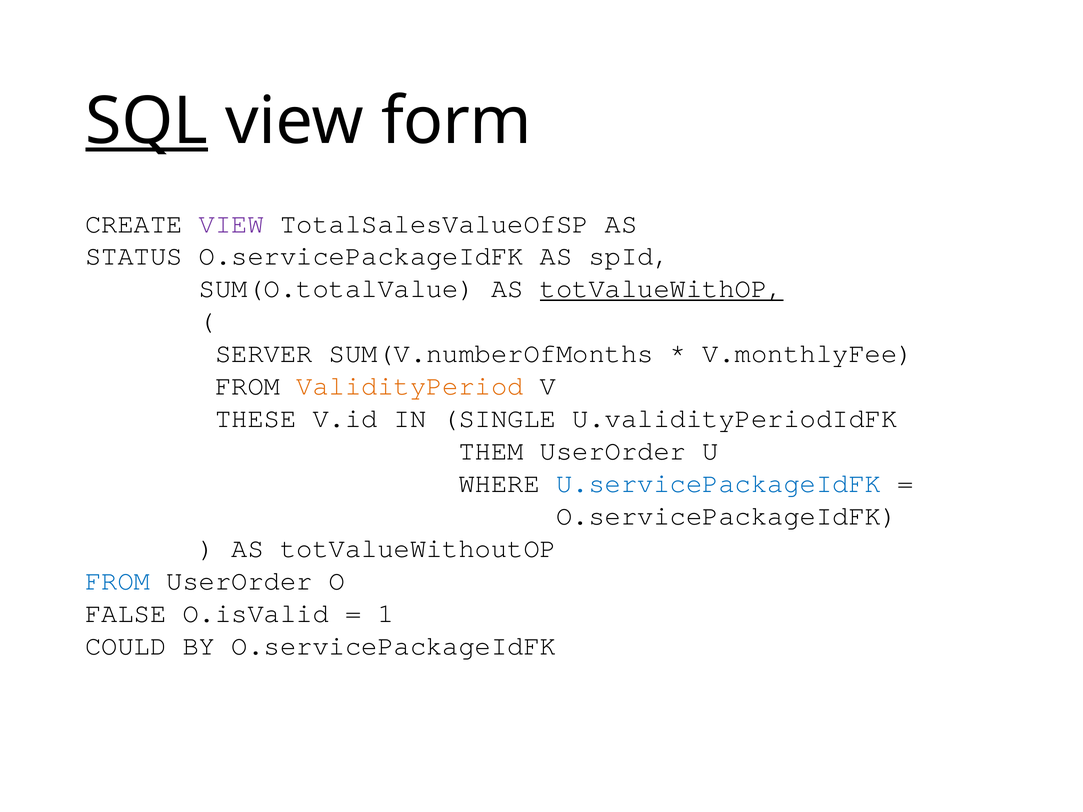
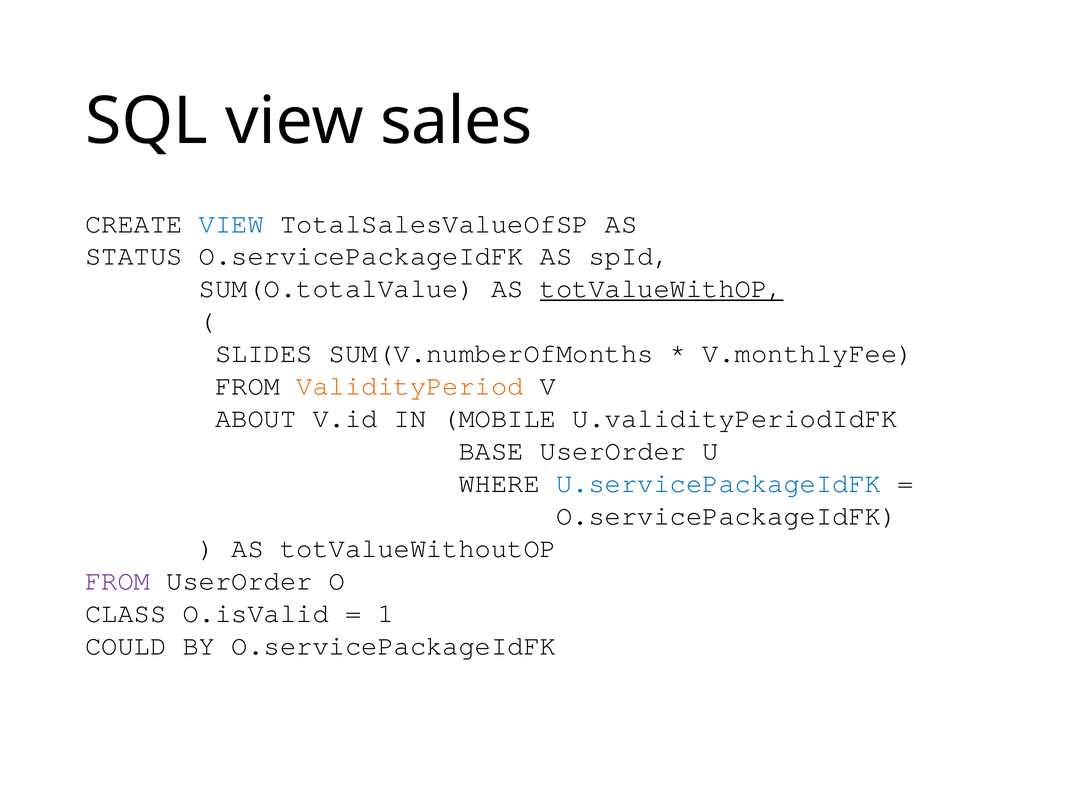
SQL underline: present -> none
form: form -> sales
VIEW at (231, 224) colour: purple -> blue
SERVER: SERVER -> SLIDES
THESE: THESE -> ABOUT
SINGLE: SINGLE -> MOBILE
THEM: THEM -> BASE
FROM at (118, 581) colour: blue -> purple
FALSE: FALSE -> CLASS
